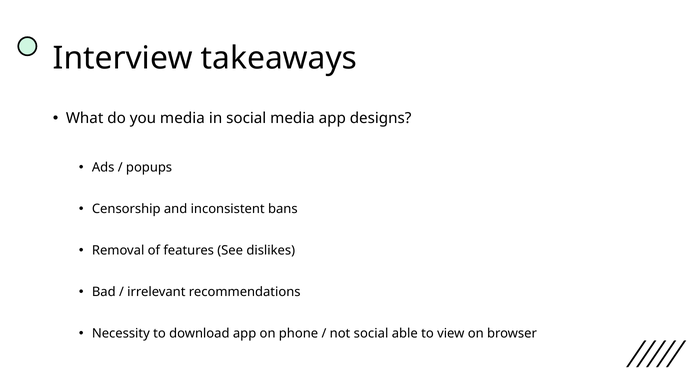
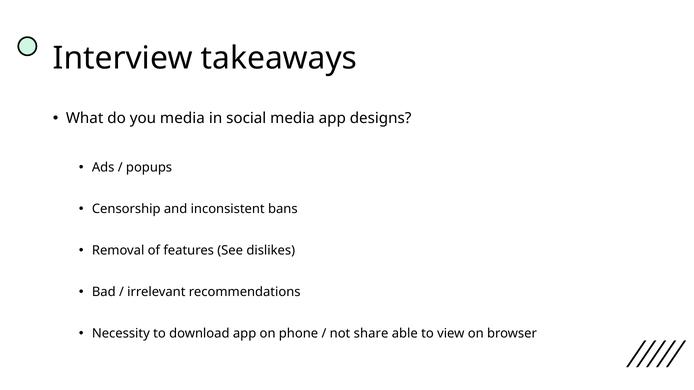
not social: social -> share
